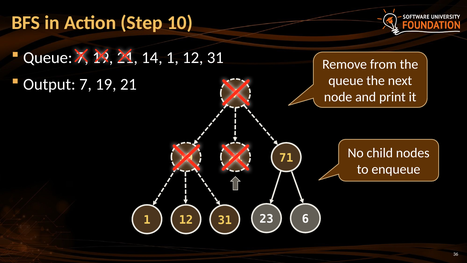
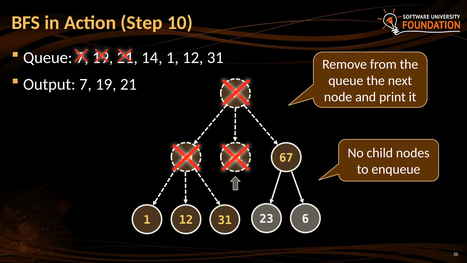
71: 71 -> 67
